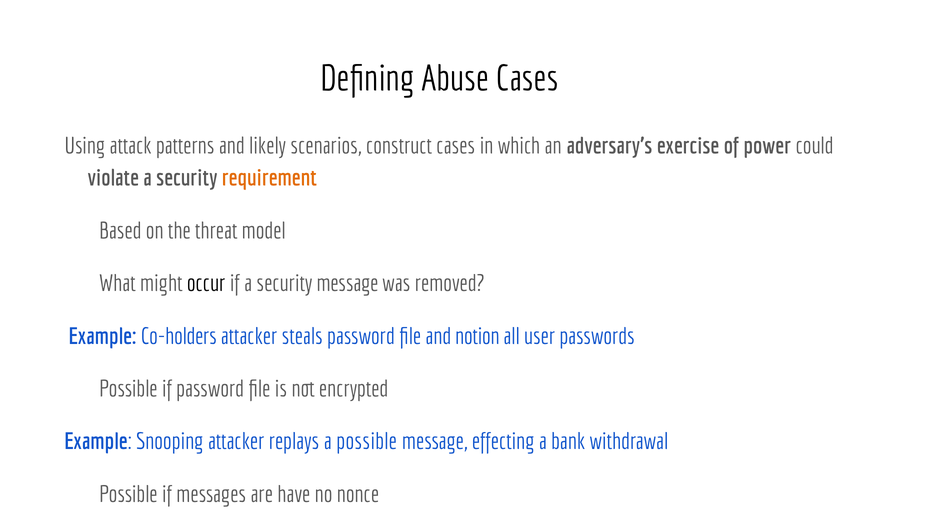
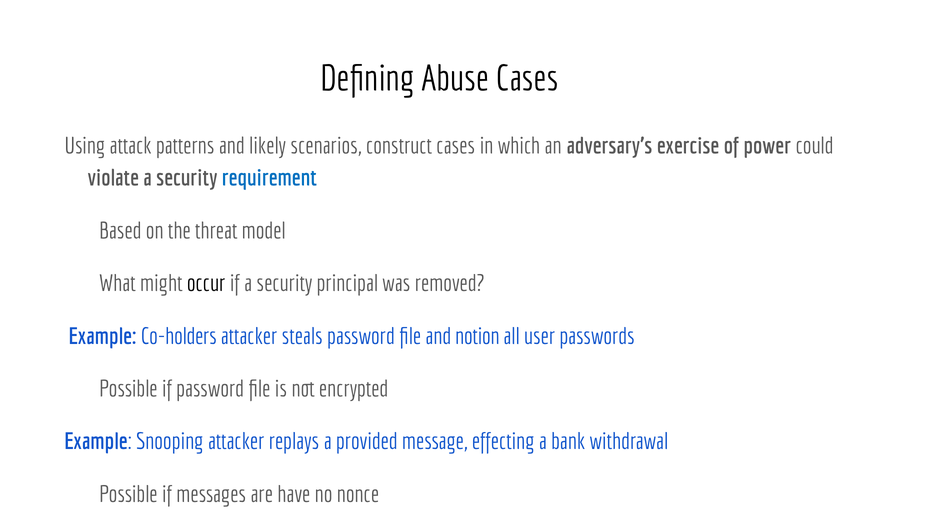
requirement colour: orange -> blue
security message: message -> principal
a possible: possible -> provided
